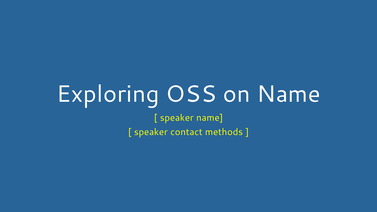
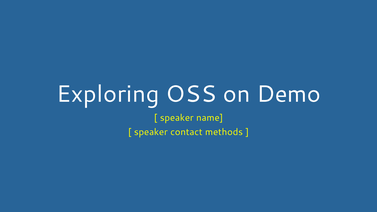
on Name: Name -> Demo
